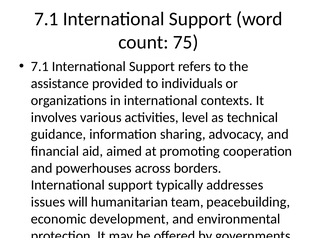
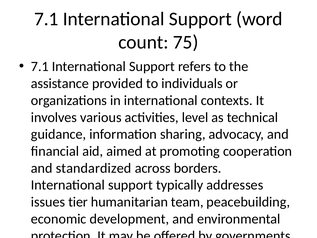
powerhouses: powerhouses -> standardized
will: will -> tier
